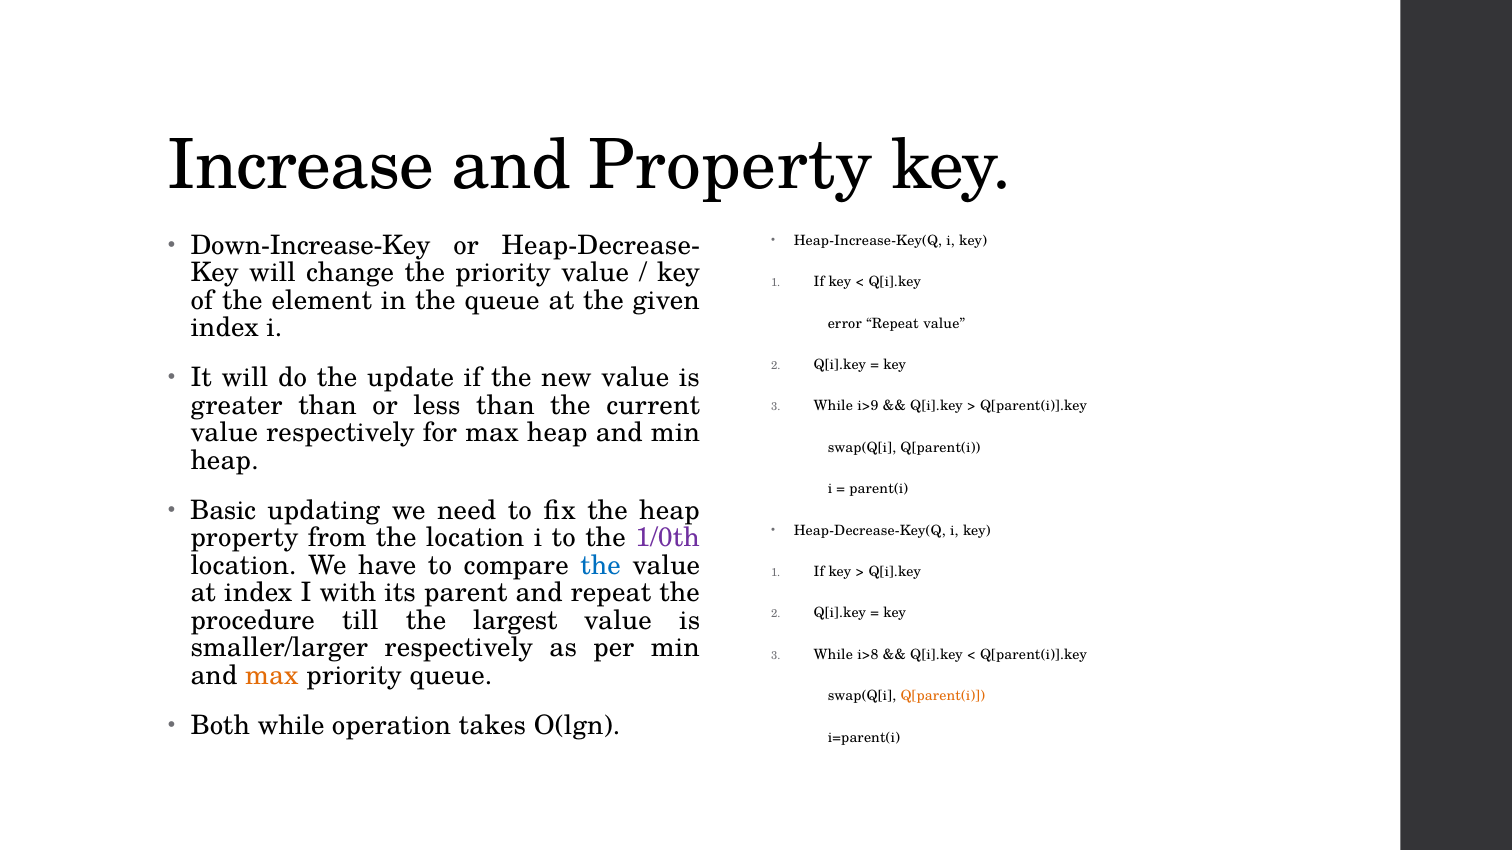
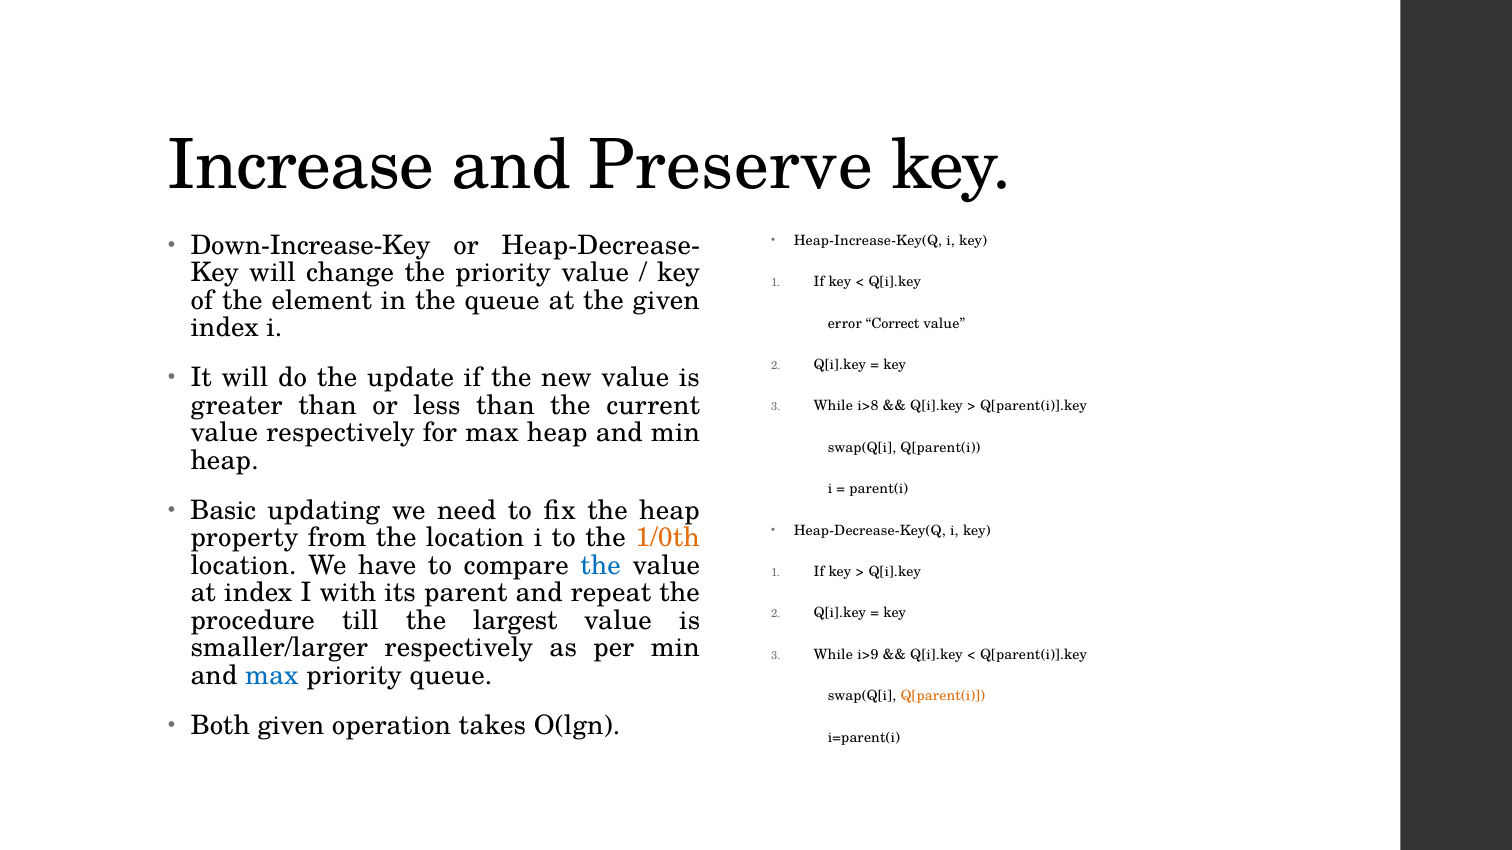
and Property: Property -> Preserve
error Repeat: Repeat -> Correct
i>9: i>9 -> i>8
1/0th colour: purple -> orange
i>8: i>8 -> i>9
max at (272, 676) colour: orange -> blue
Both while: while -> given
